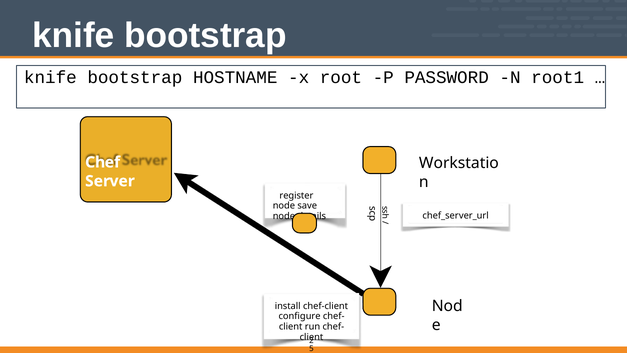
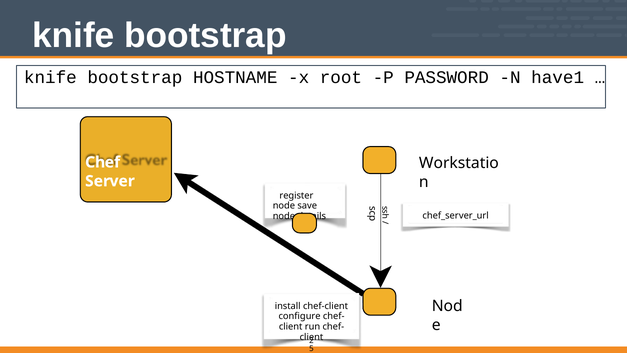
root1: root1 -> have1
